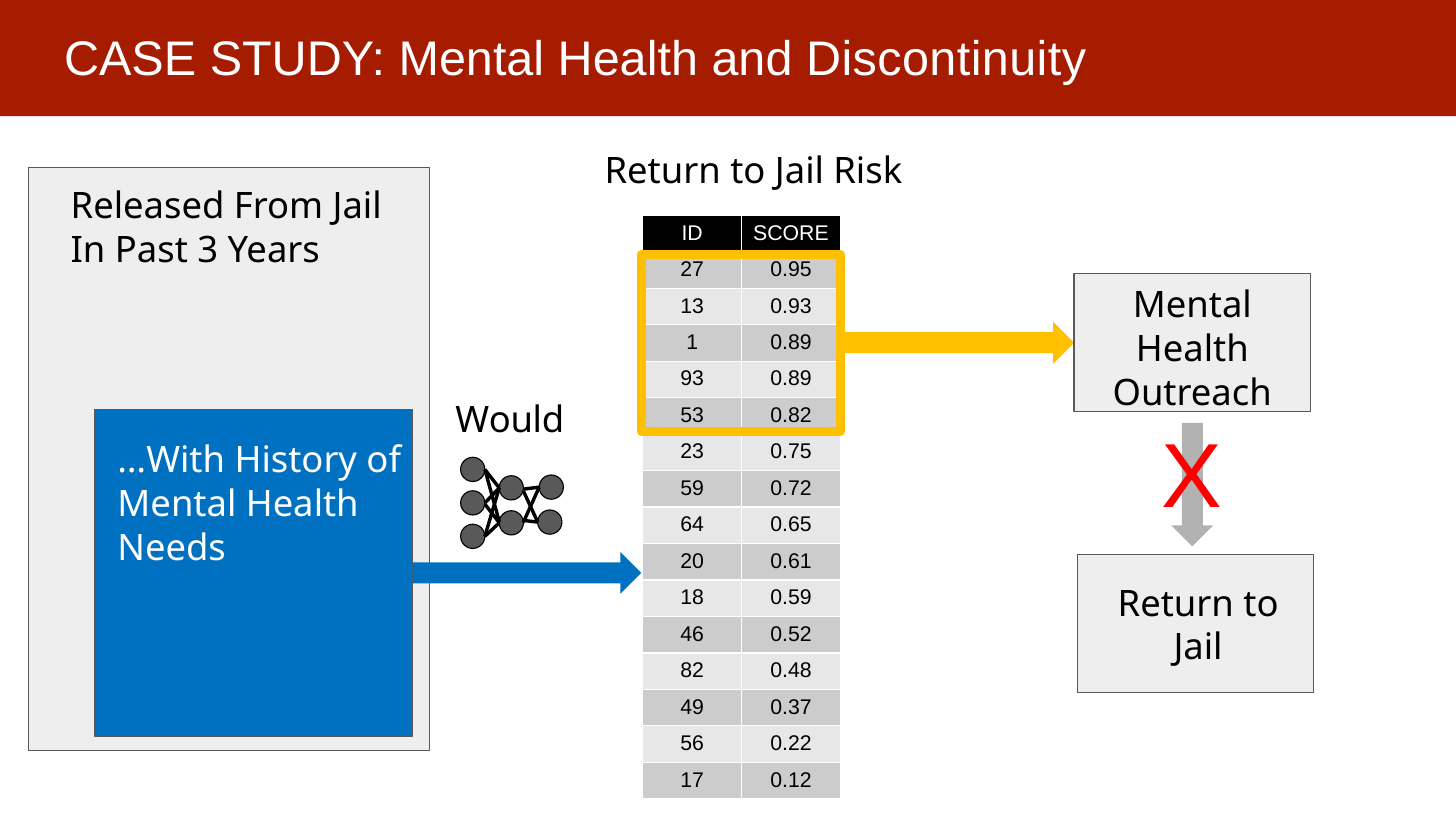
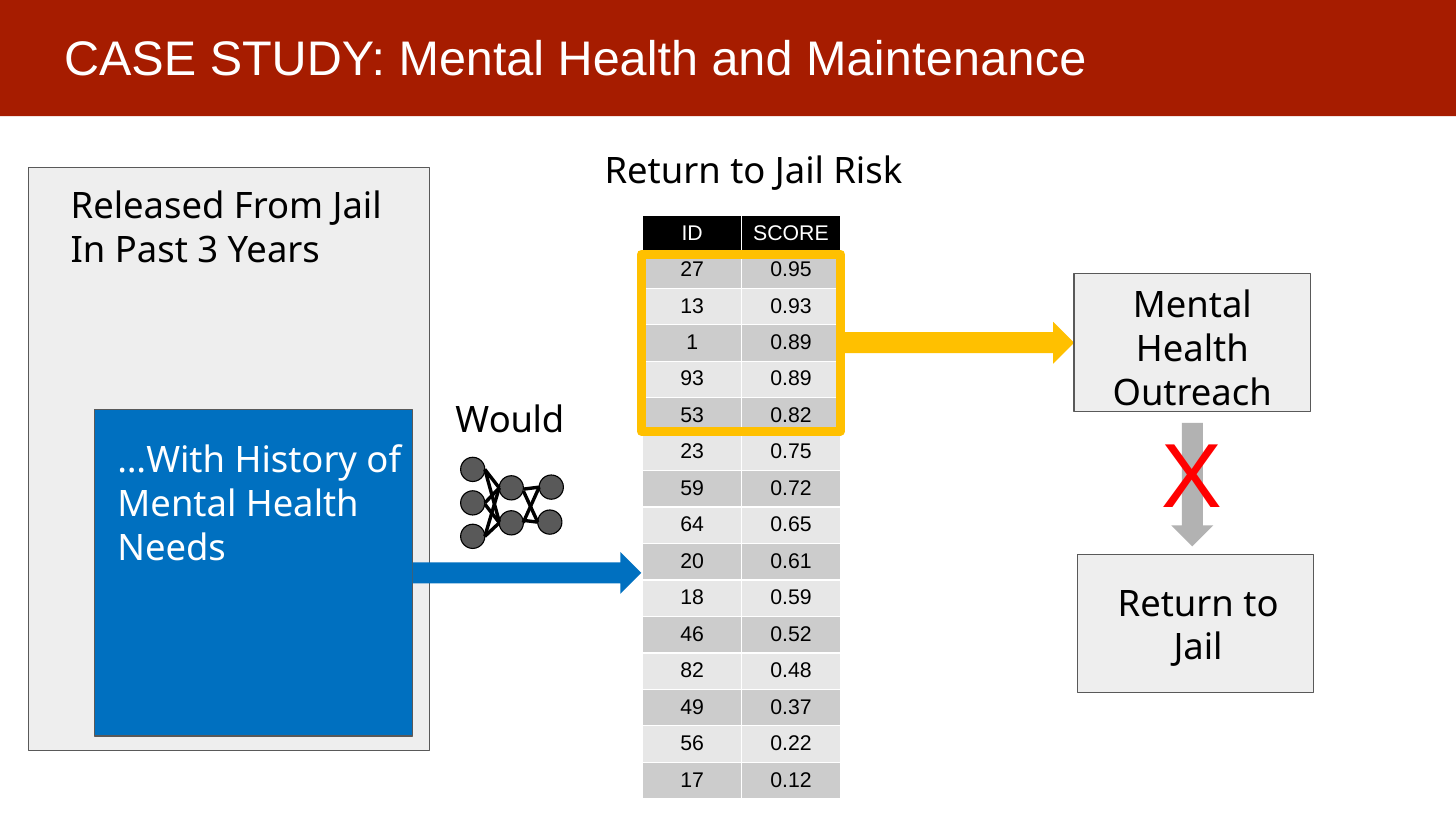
Discontinuity: Discontinuity -> Maintenance
